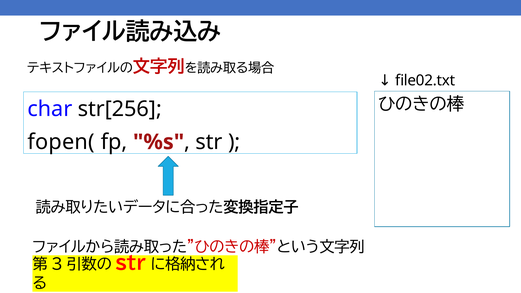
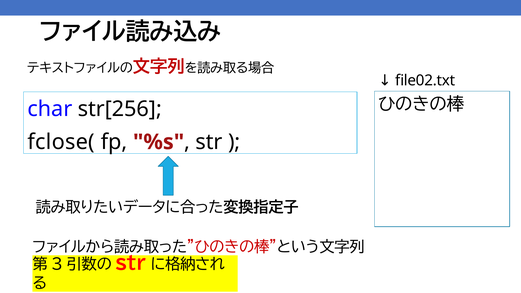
fopen(: fopen( -> fclose(
